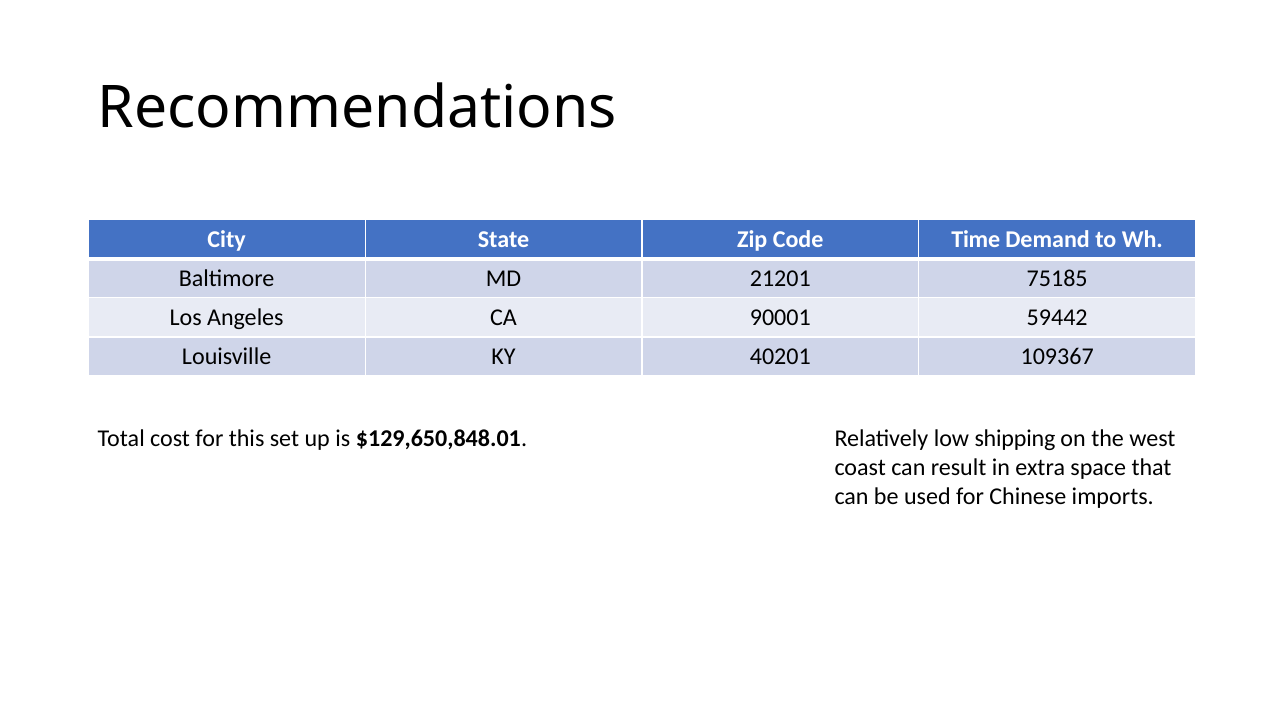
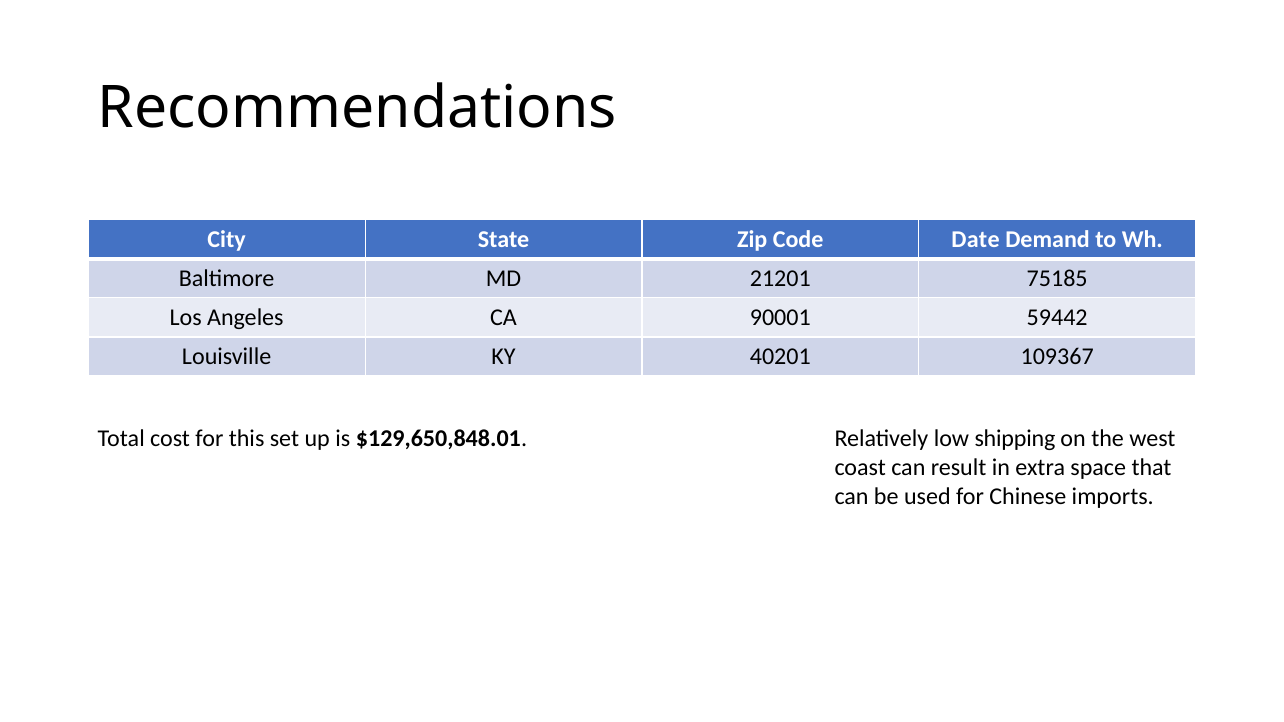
Time: Time -> Date
